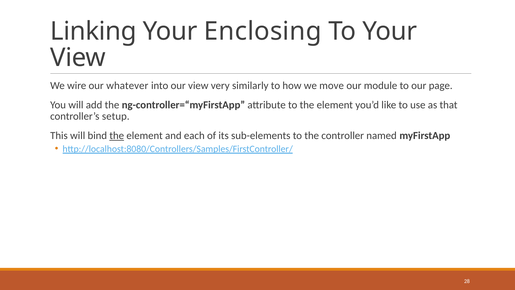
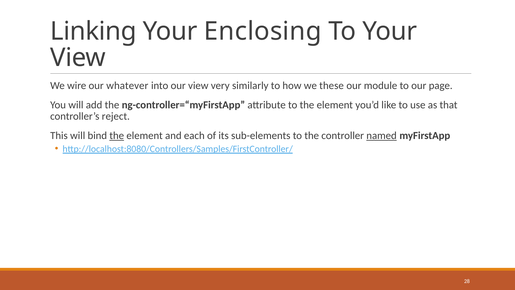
move: move -> these
setup: setup -> reject
named underline: none -> present
